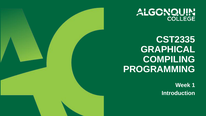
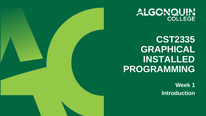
COMPILING: COMPILING -> INSTALLED
